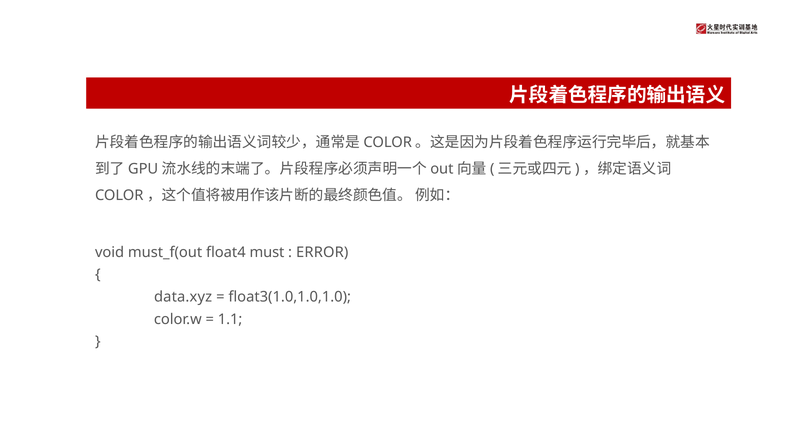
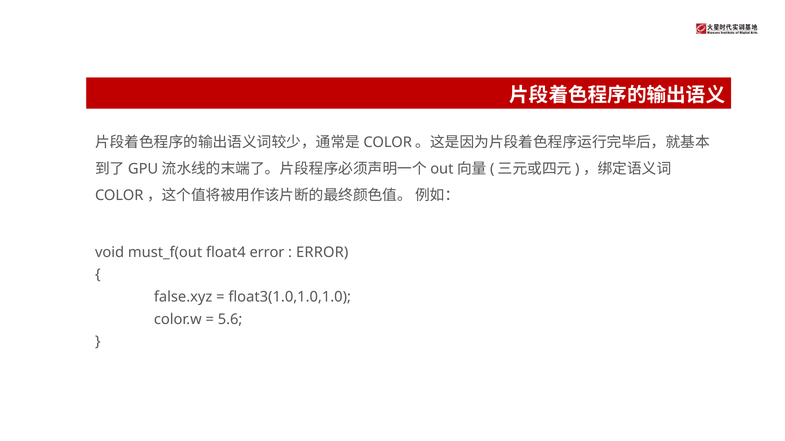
float4 must: must -> error
data.xyz: data.xyz -> false.xyz
1.1: 1.1 -> 5.6
